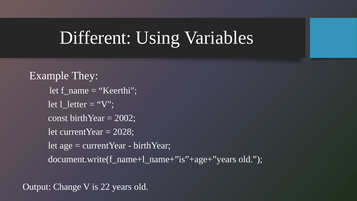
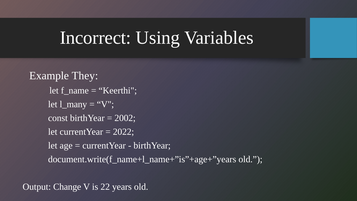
Different: Different -> Incorrect
l_letter: l_letter -> l_many
2028: 2028 -> 2022
